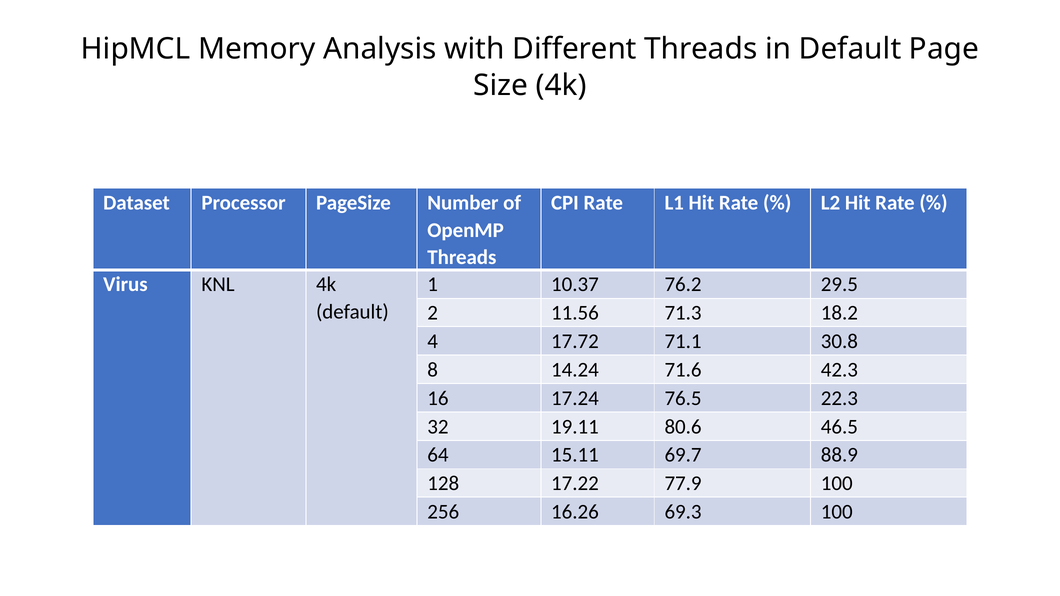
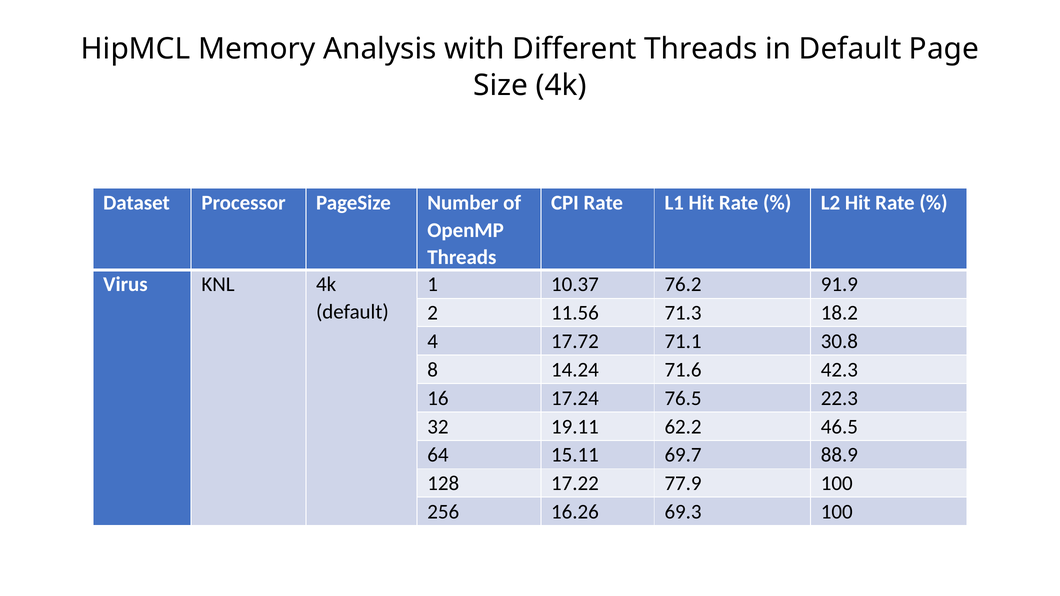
29.5: 29.5 -> 91.9
80.6: 80.6 -> 62.2
